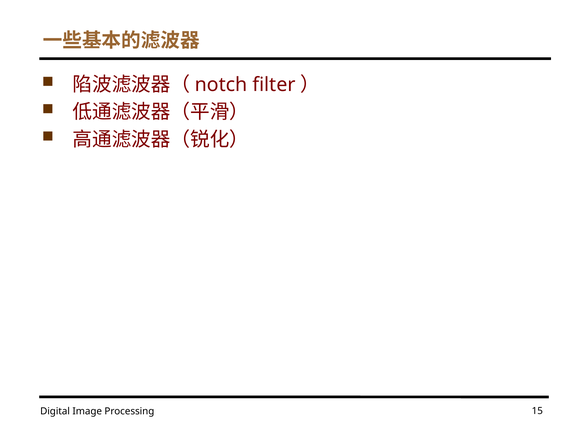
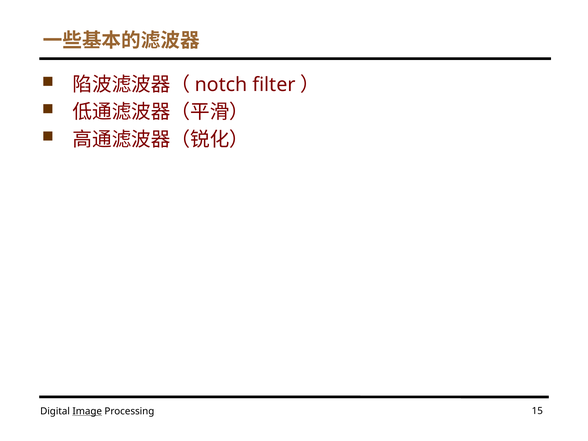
Image underline: none -> present
